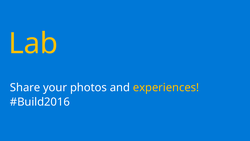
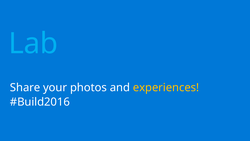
Lab colour: yellow -> light blue
